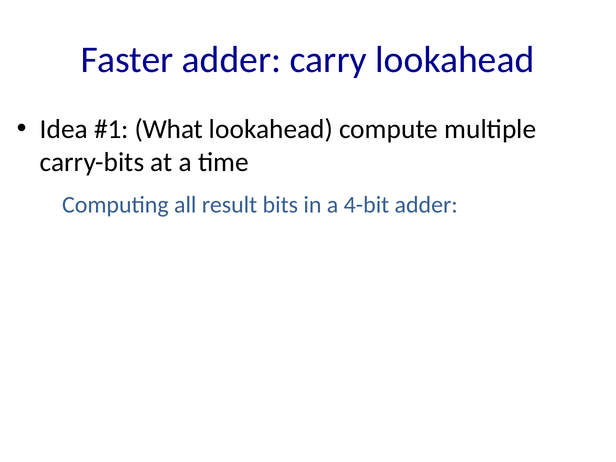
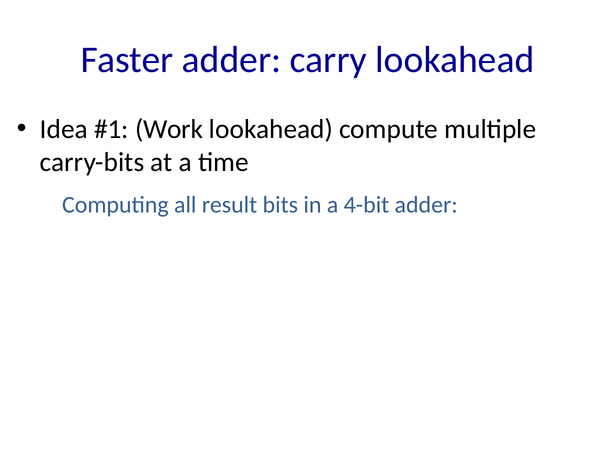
What: What -> Work
